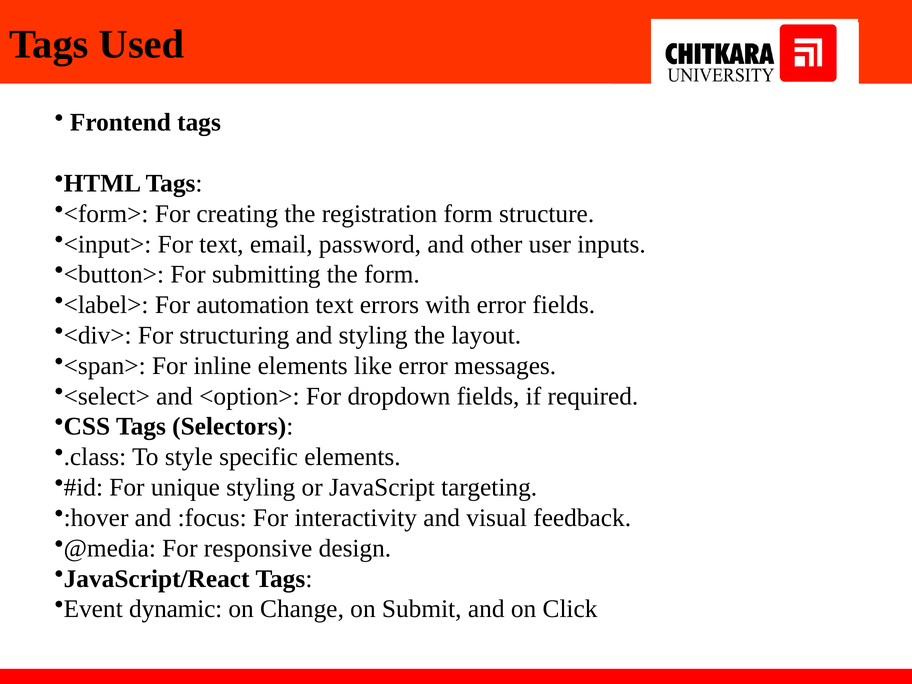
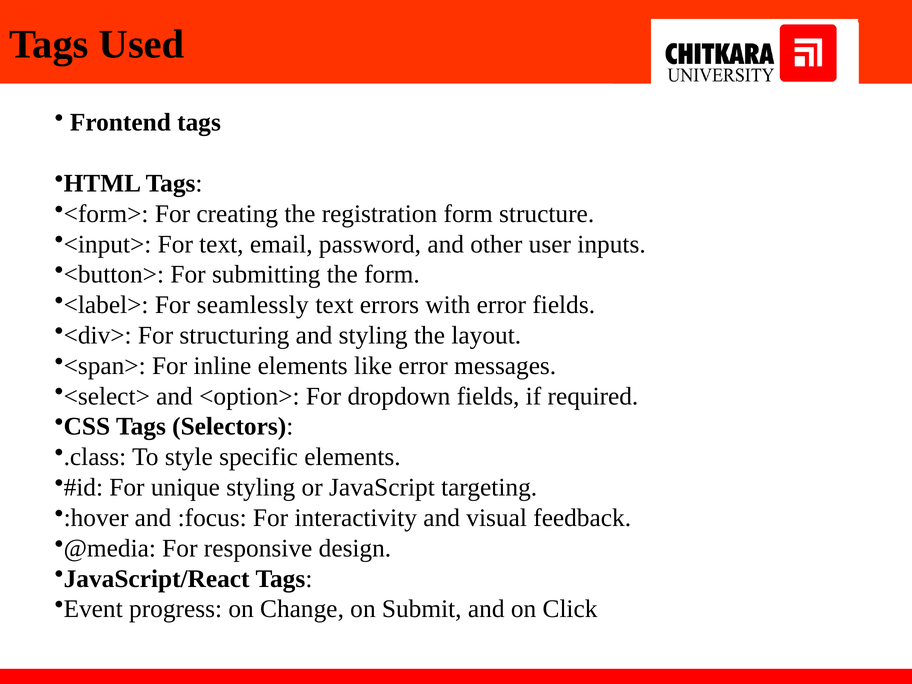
automation: automation -> seamlessly
dynamic: dynamic -> progress
